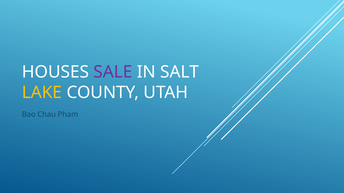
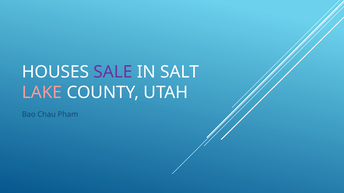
LAKE colour: yellow -> pink
